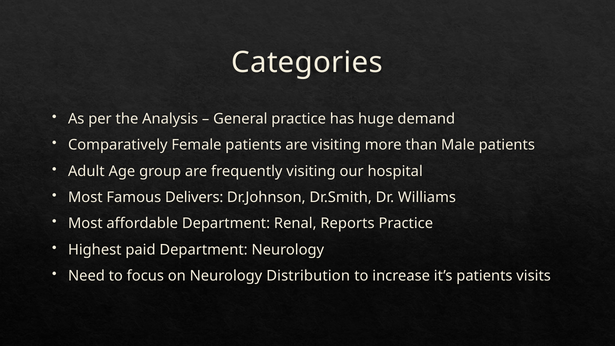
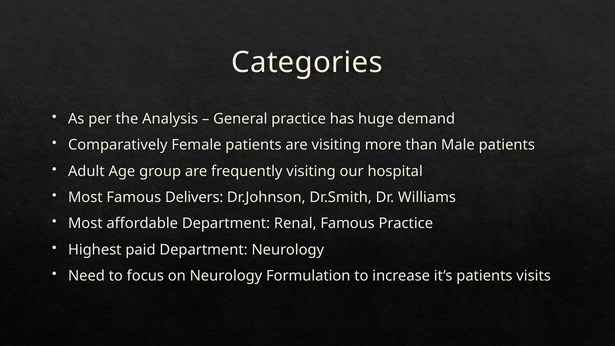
Renal Reports: Reports -> Famous
Distribution: Distribution -> Formulation
